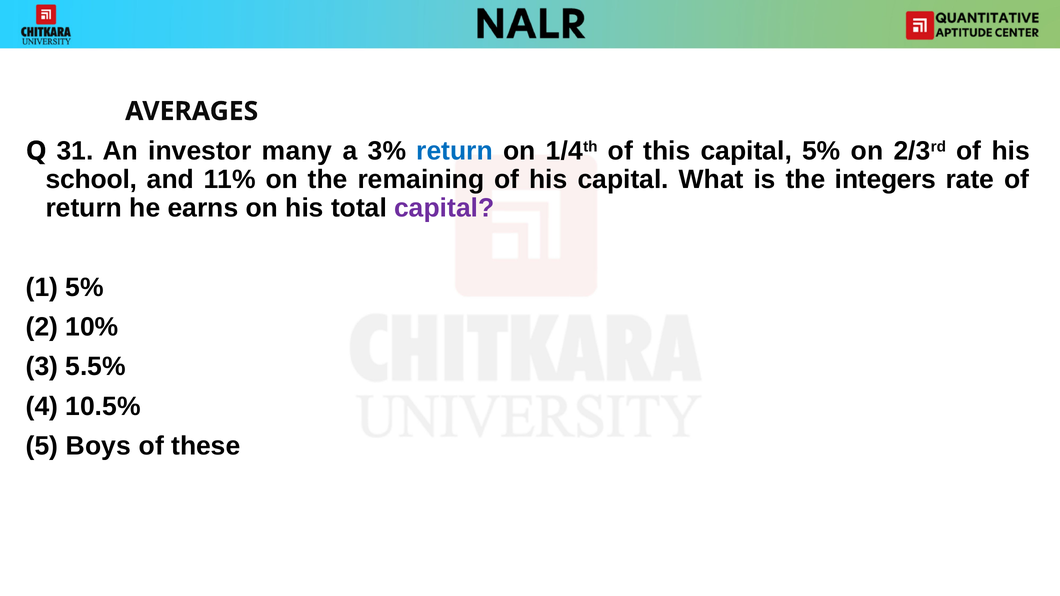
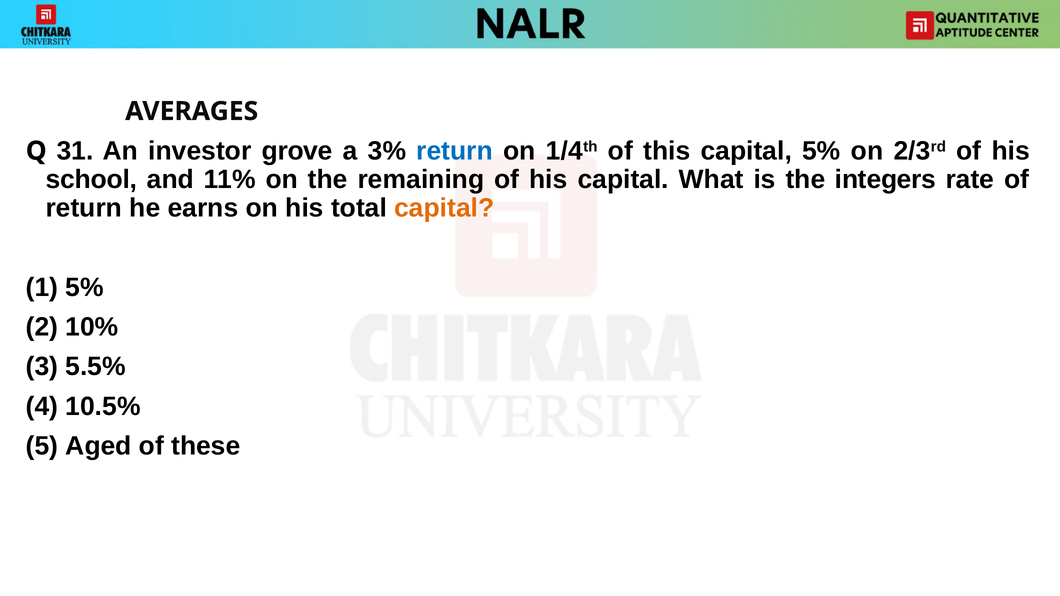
many: many -> grove
capital at (444, 208) colour: purple -> orange
Boys: Boys -> Aged
